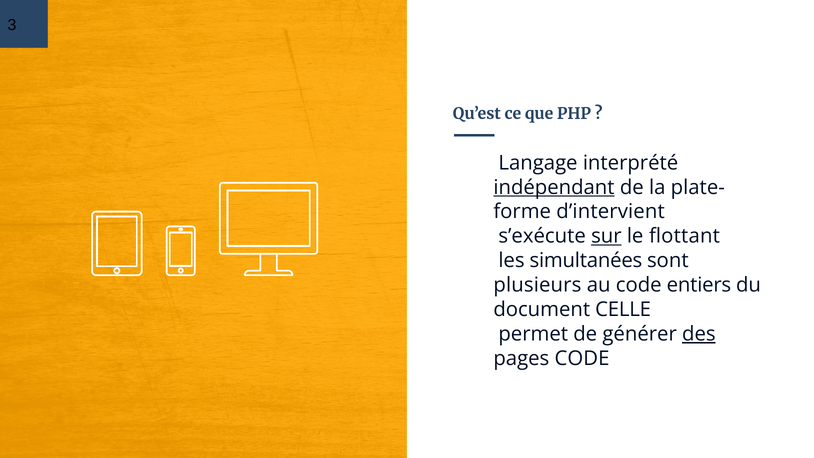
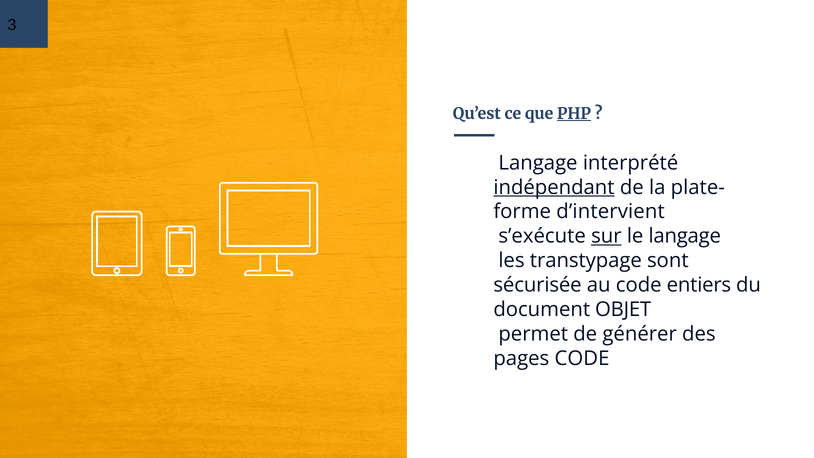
PHP underline: none -> present
ﬂottant: ﬂottant -> langage
simultanées: simultanées -> transtypage
plusieurs: plusieurs -> sécurisée
CELLE: CELLE -> OBJET
des underline: present -> none
